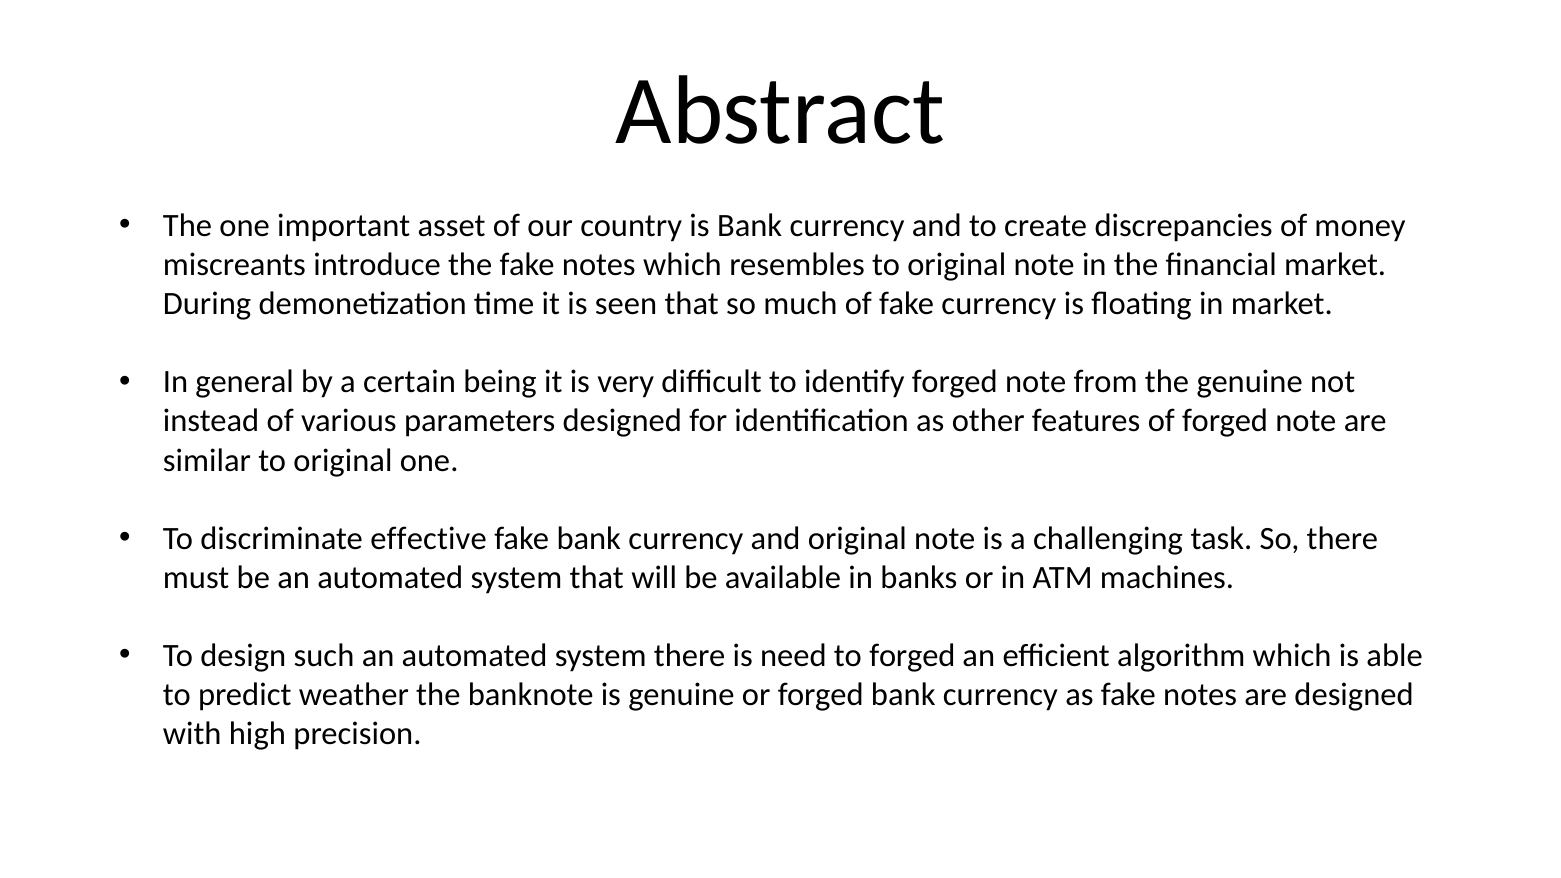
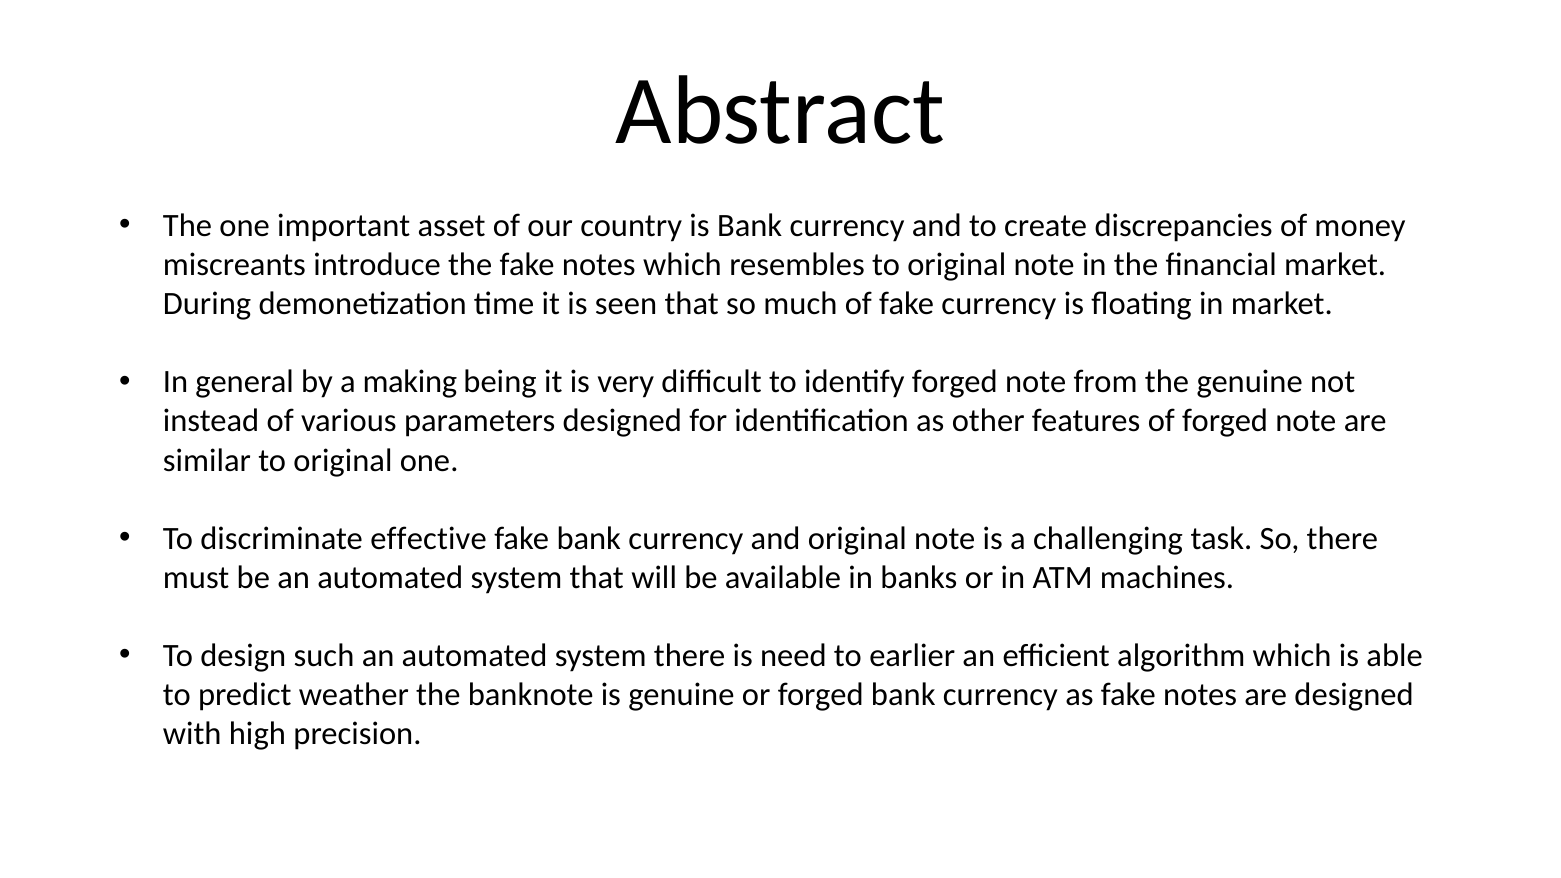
certain: certain -> making
to forged: forged -> earlier
